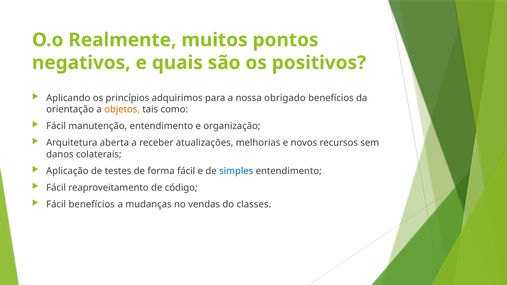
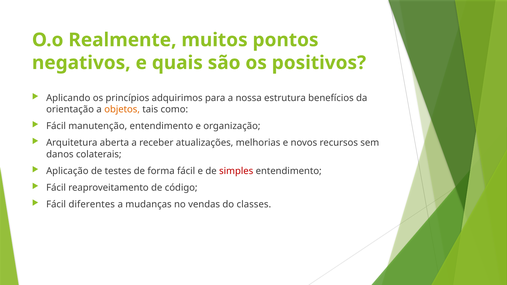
obrigado: obrigado -> estrutura
simples colour: blue -> red
Fácil benefícios: benefícios -> diferentes
